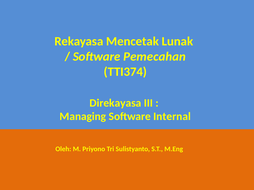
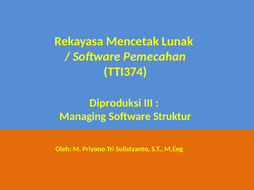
Direkayasa: Direkayasa -> Diproduksi
Internal: Internal -> Struktur
